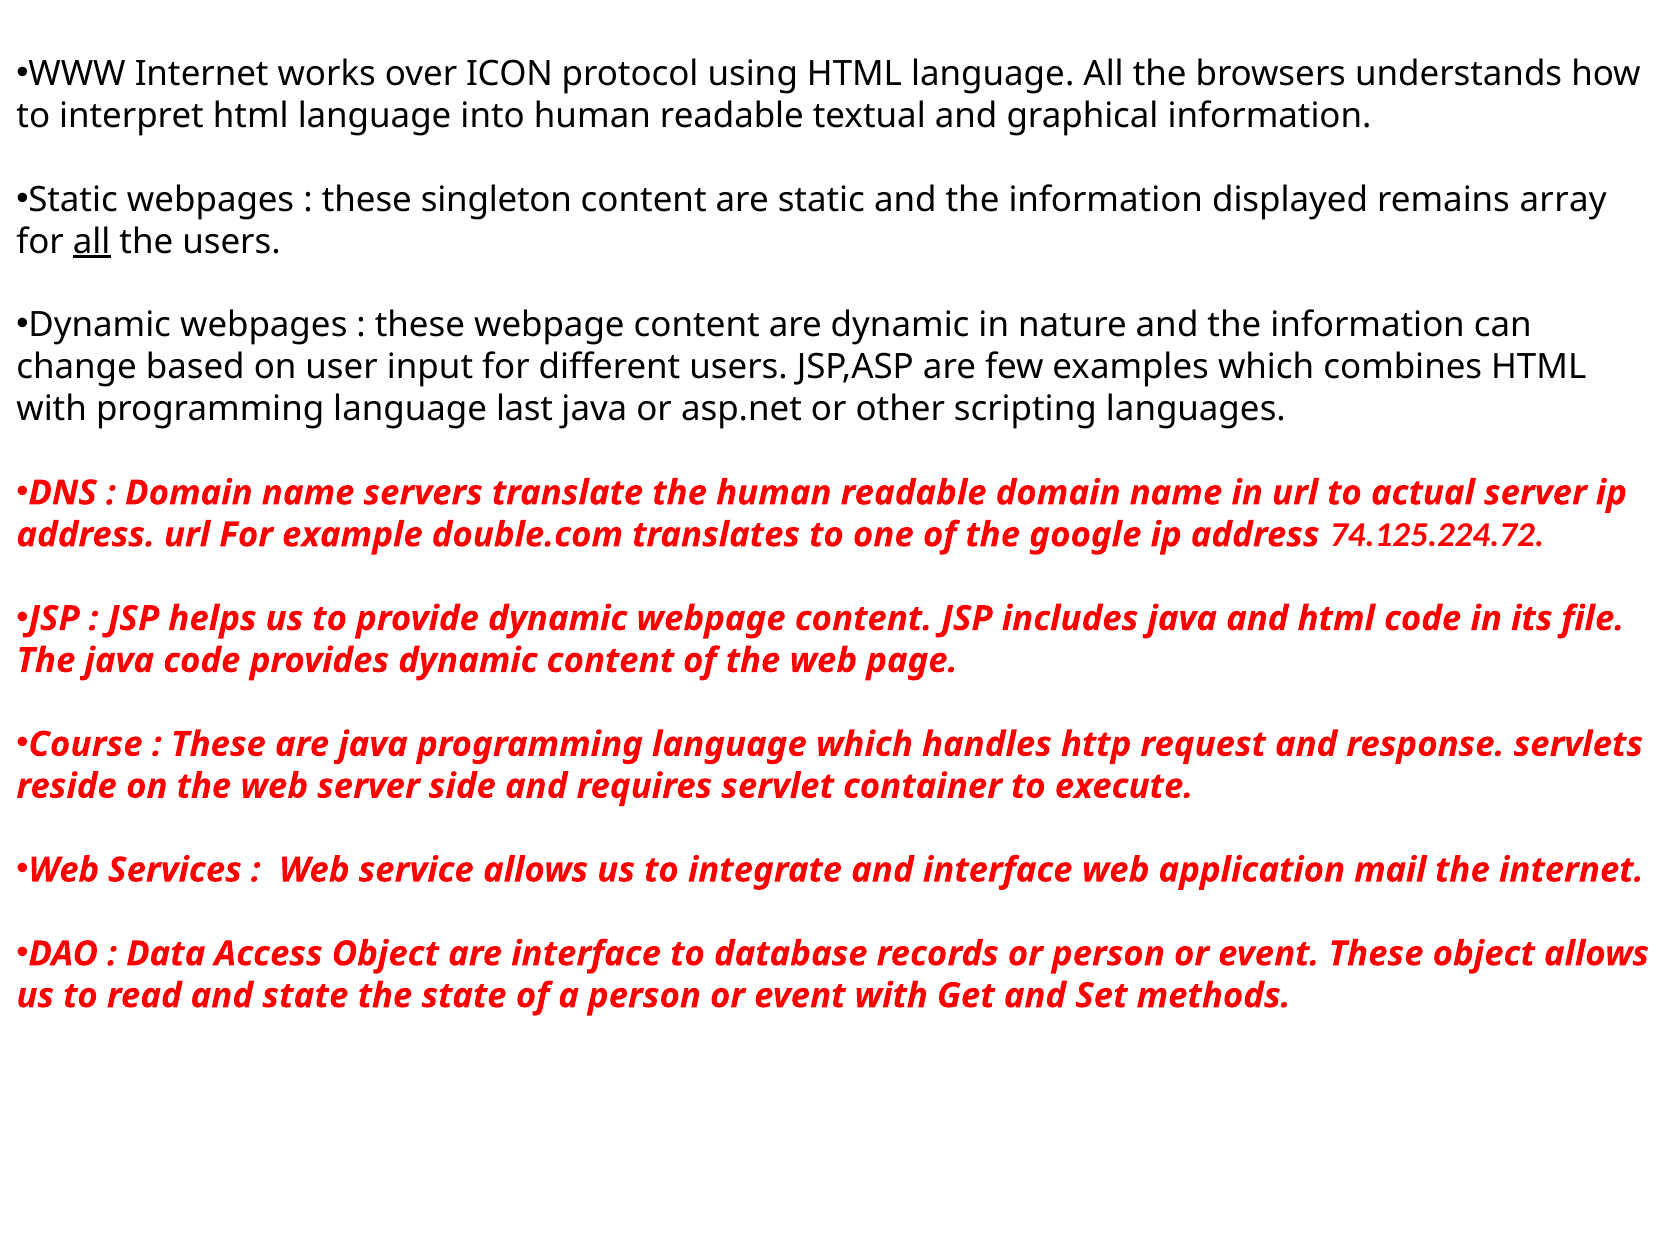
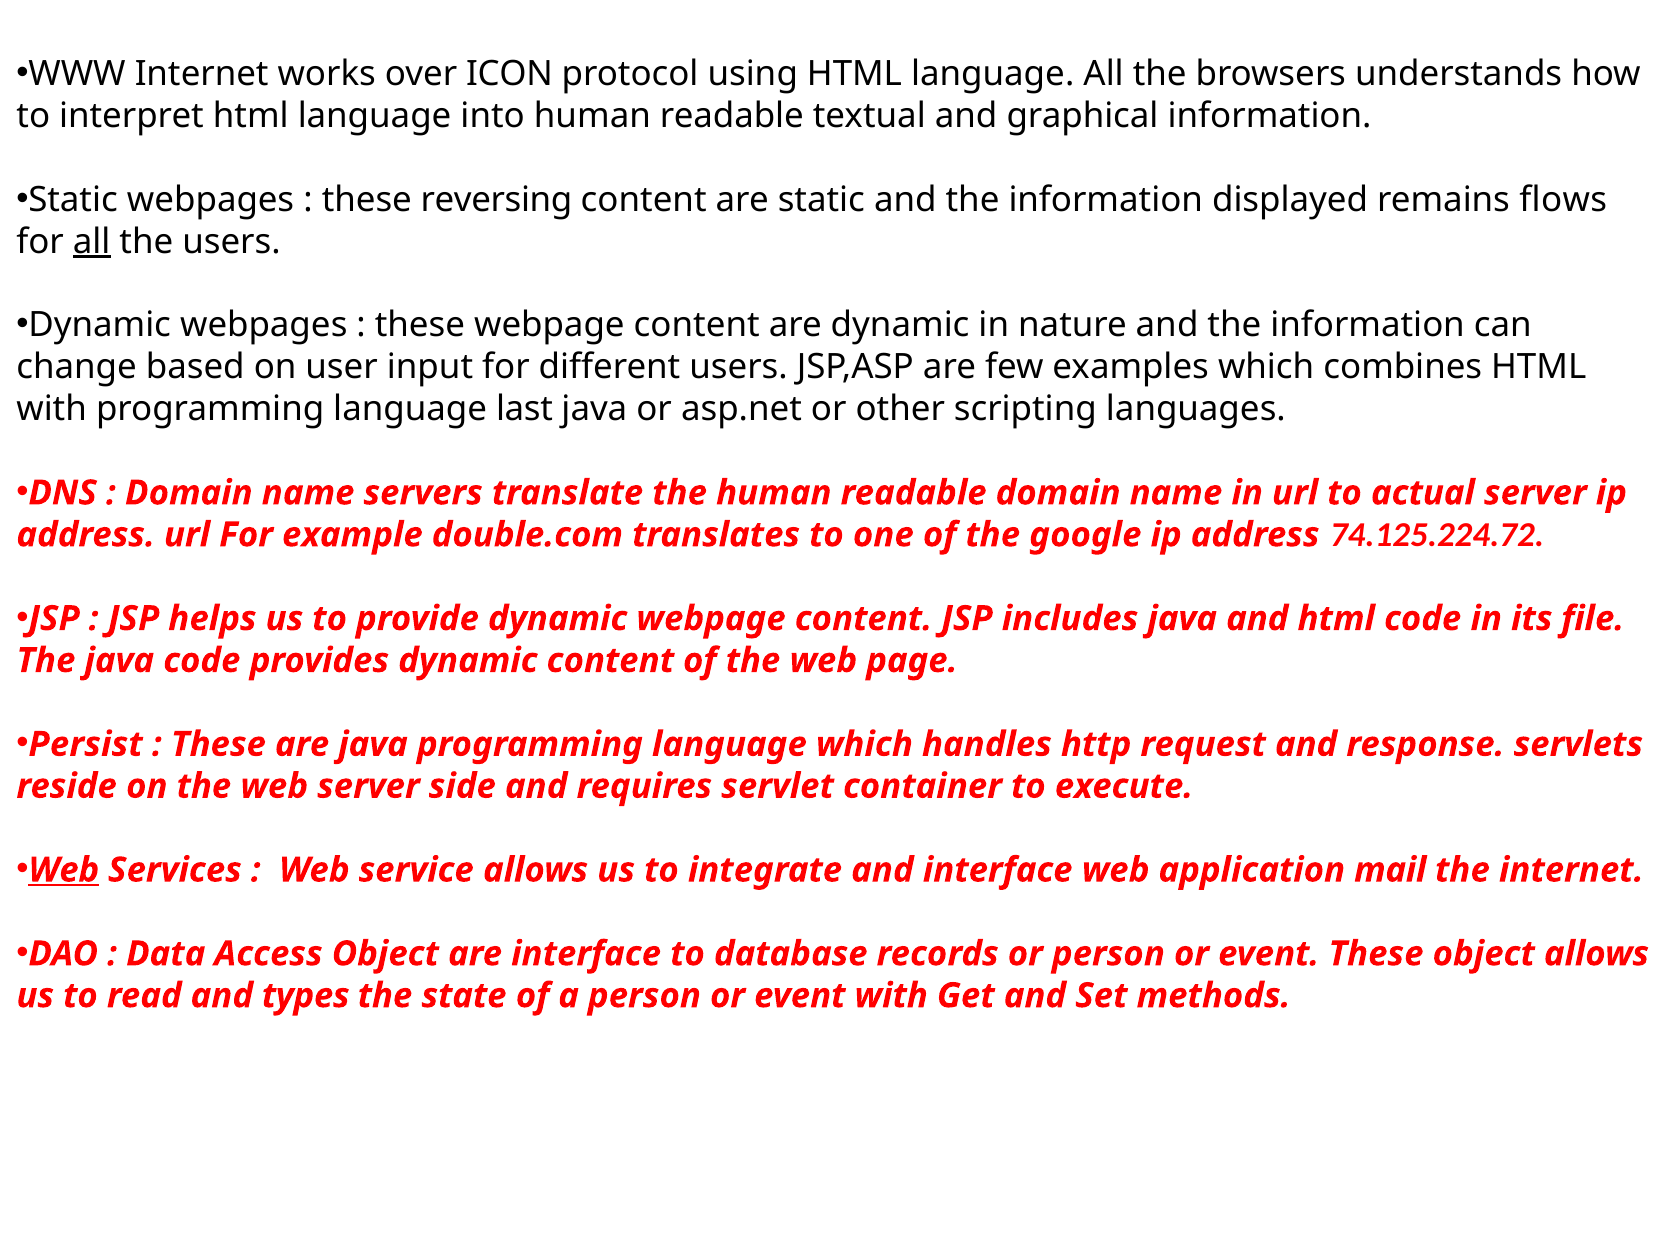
singleton: singleton -> reversing
array: array -> flows
Course: Course -> Persist
Web at (64, 870) underline: none -> present
and state: state -> types
